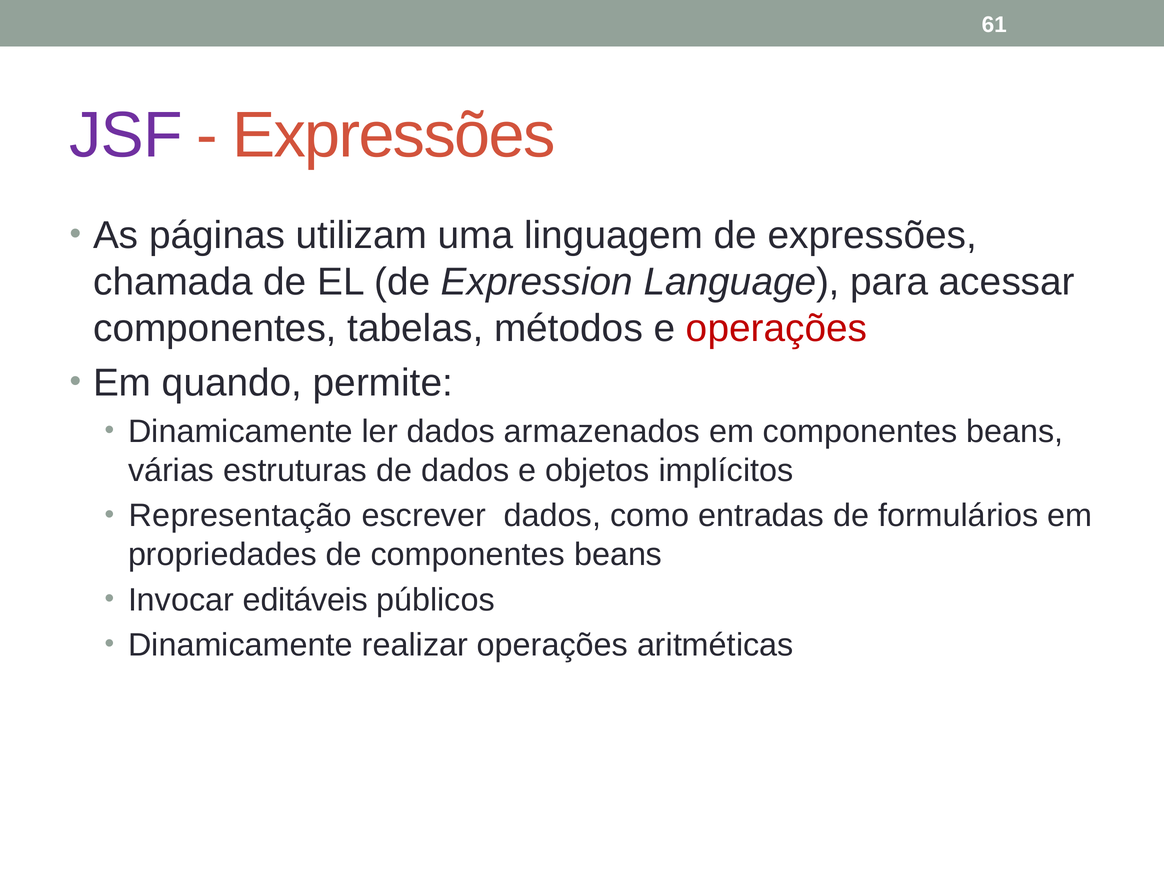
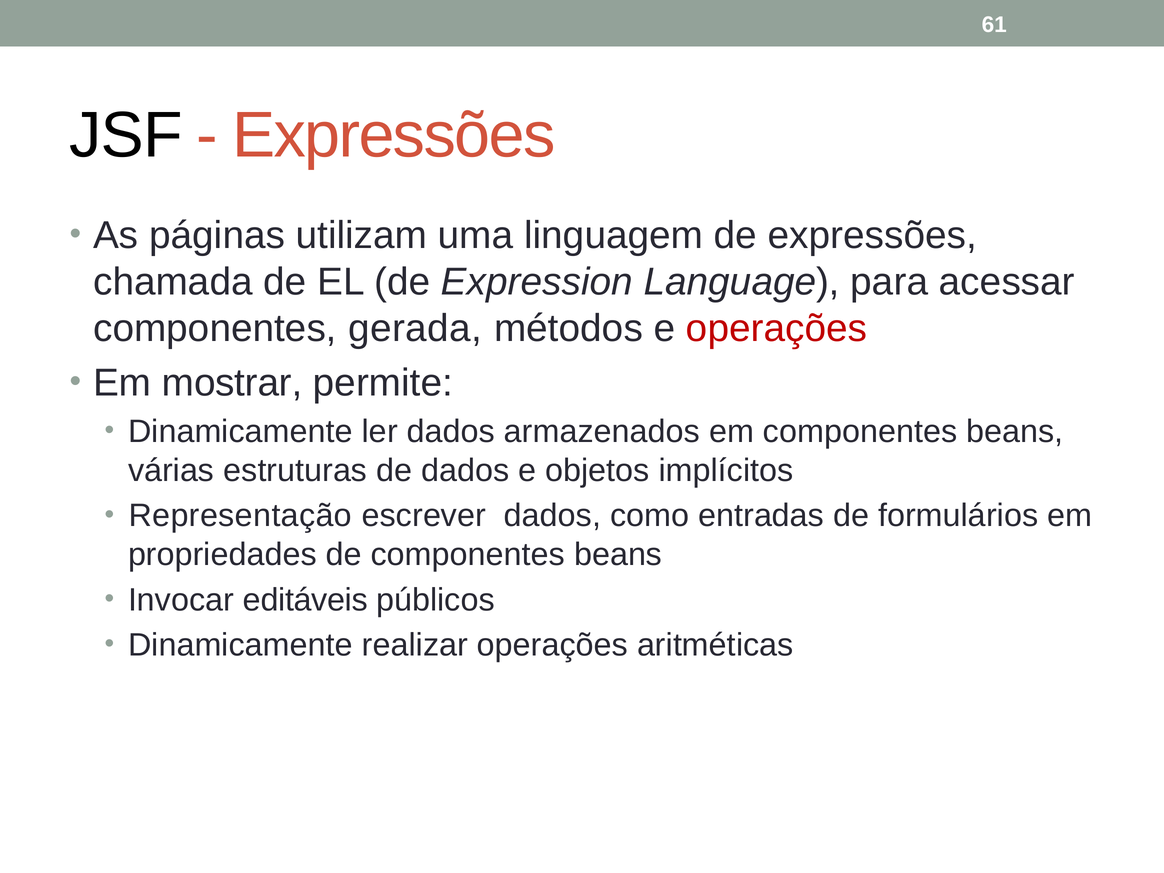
JSF colour: purple -> black
tabelas: tabelas -> gerada
quando: quando -> mostrar
